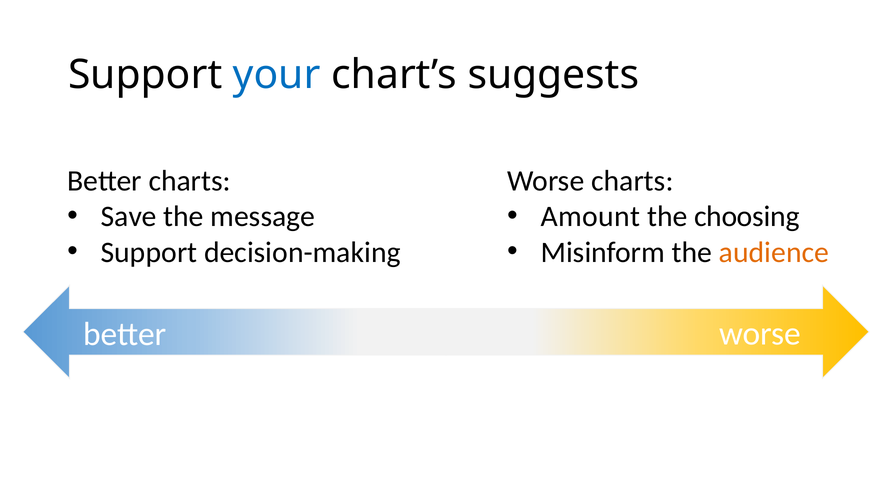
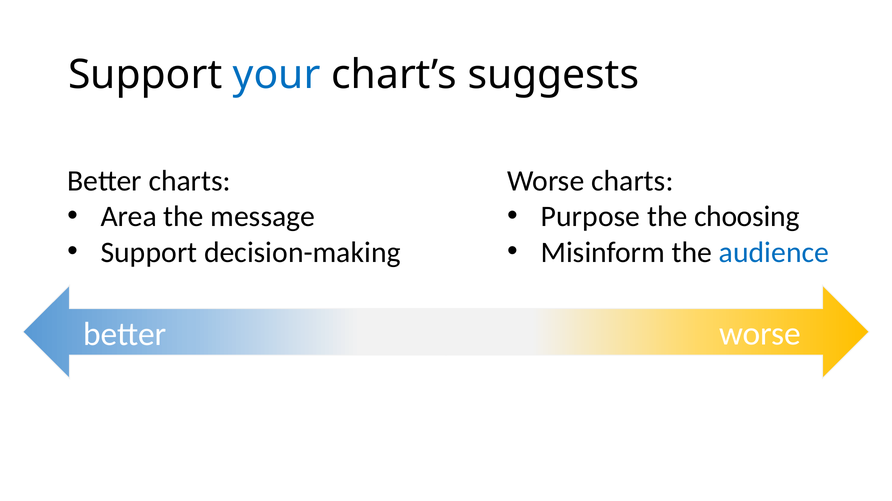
Save: Save -> Area
Amount: Amount -> Purpose
audience colour: orange -> blue
